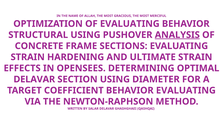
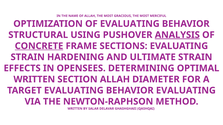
CONCRETE underline: none -> present
DELAVAR at (34, 80): DELAVAR -> WRITTEN
SECTION USING: USING -> ALLAH
TARGET COEFFICIENT: COEFFICIENT -> EVALUATING
